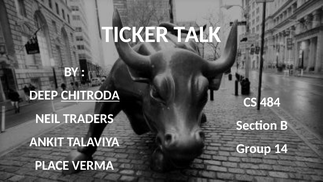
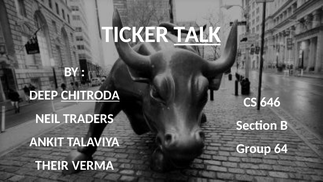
TALK underline: none -> present
484: 484 -> 646
14: 14 -> 64
PLACE: PLACE -> THEIR
